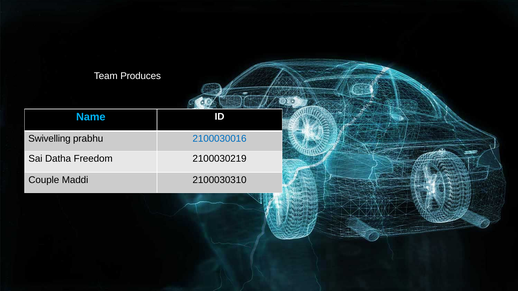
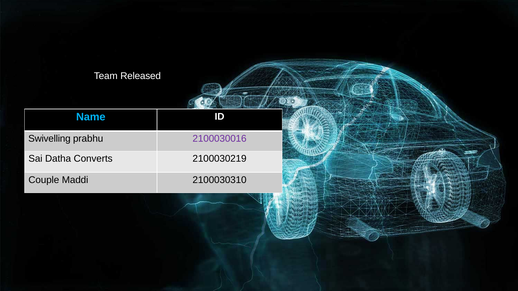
Produces: Produces -> Released
2100030016 colour: blue -> purple
Freedom: Freedom -> Converts
